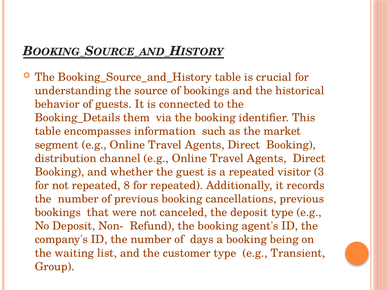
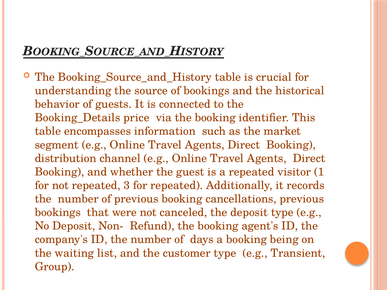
them: them -> price
3: 3 -> 1
8: 8 -> 3
